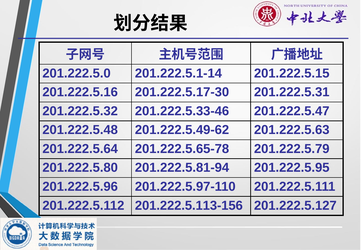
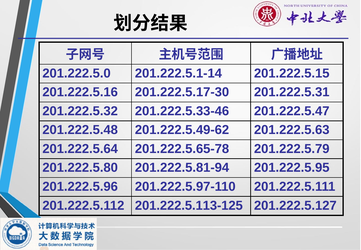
201.222.5.113-156: 201.222.5.113-156 -> 201.222.5.113-125
